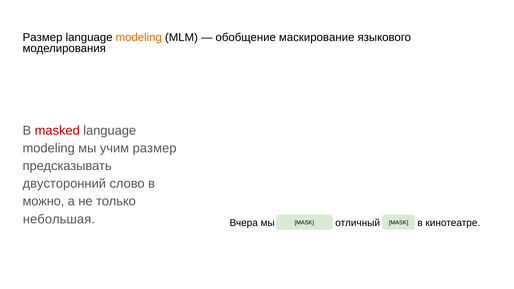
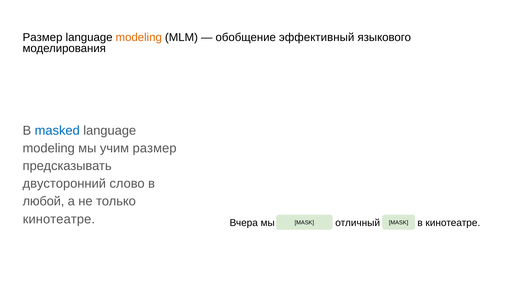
маскирование: маскирование -> эффективный
masked colour: red -> blue
можно: можно -> любой
небольшая at (59, 219): небольшая -> кинотеатре
